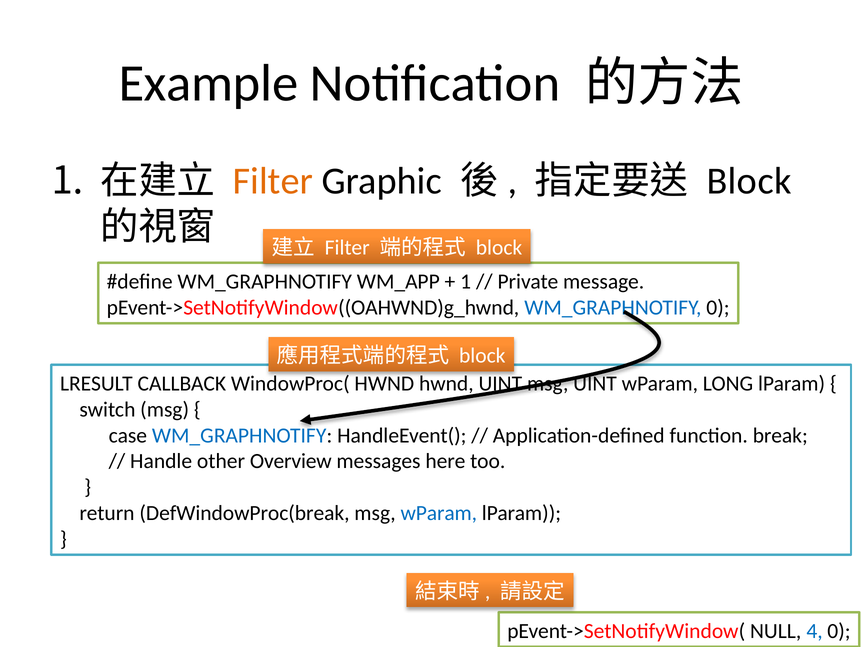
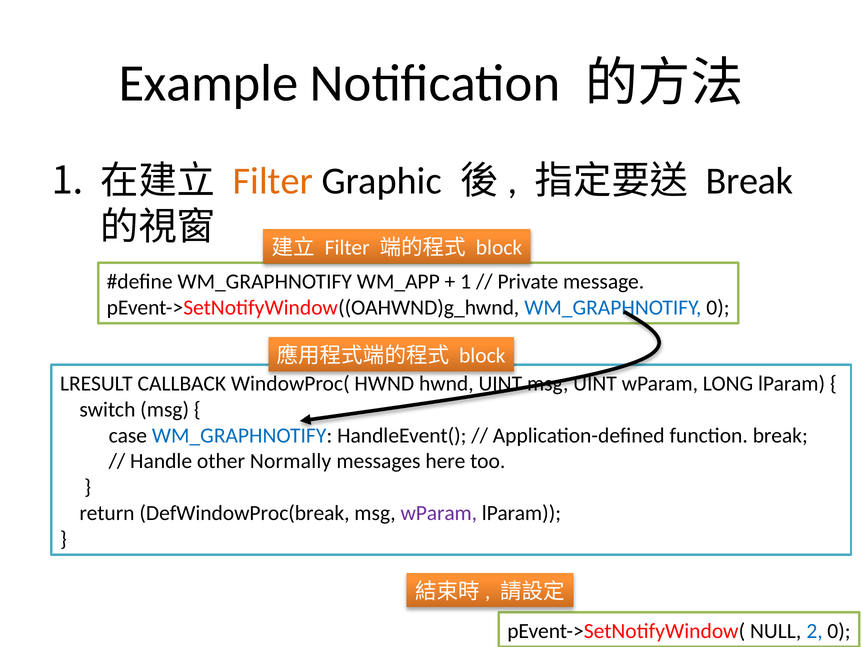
Block at (749, 181): Block -> Break
Overview: Overview -> Normally
wParam at (439, 513) colour: blue -> purple
4: 4 -> 2
